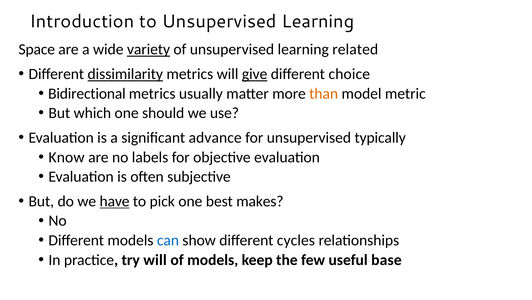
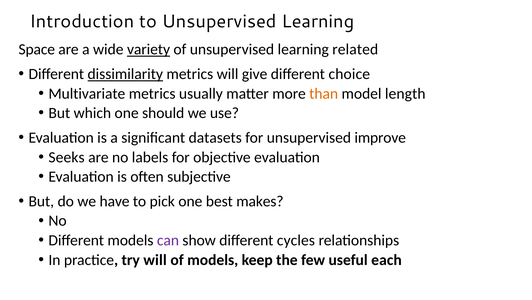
give underline: present -> none
Bidirectional: Bidirectional -> Multivariate
metric: metric -> length
advance: advance -> datasets
typically: typically -> improve
Know: Know -> Seeks
have underline: present -> none
can colour: blue -> purple
base: base -> each
